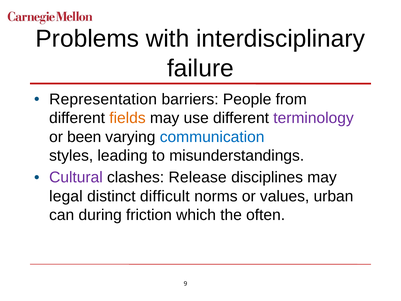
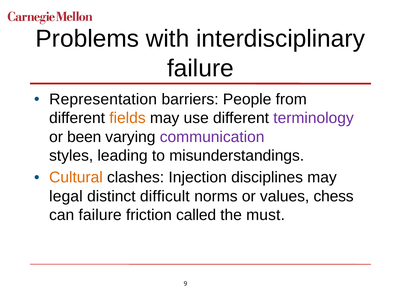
communication colour: blue -> purple
Cultural colour: purple -> orange
Release: Release -> Injection
urban: urban -> chess
can during: during -> failure
which: which -> called
often: often -> must
